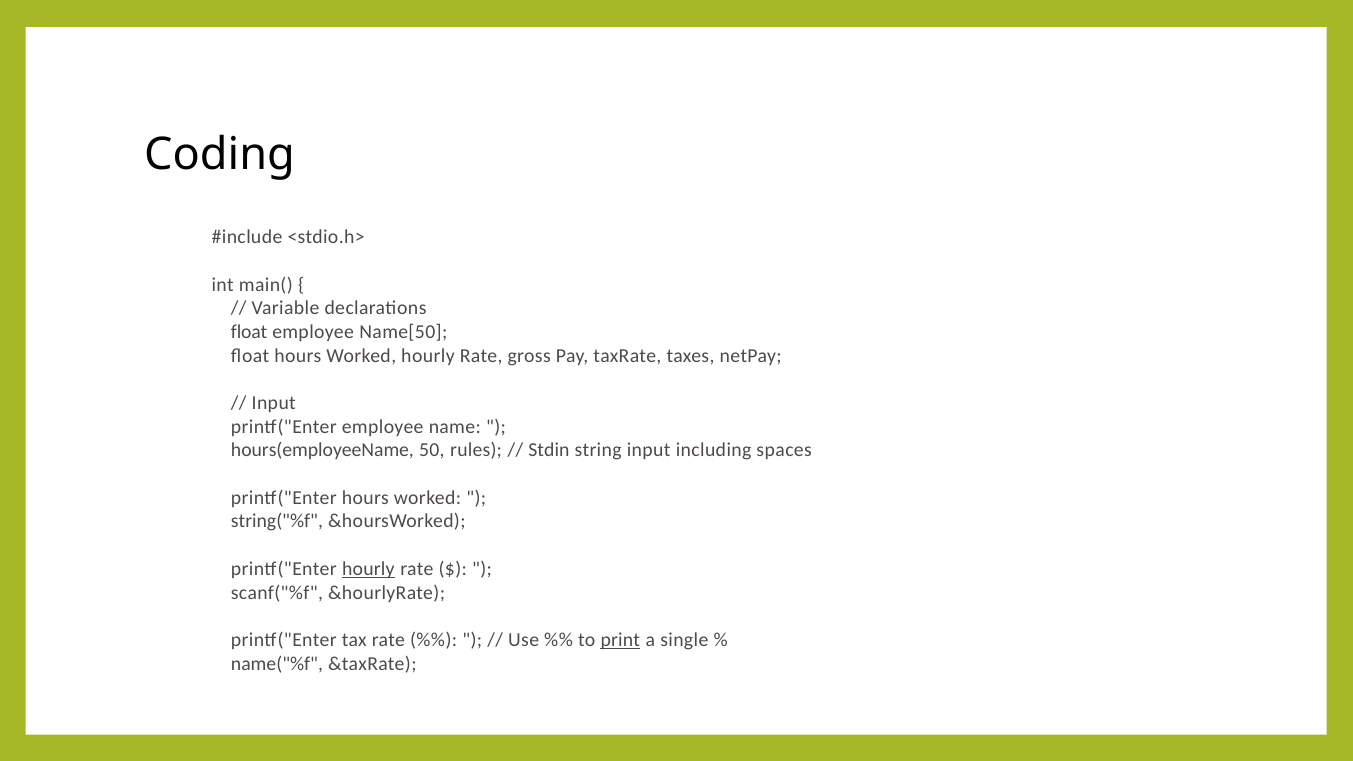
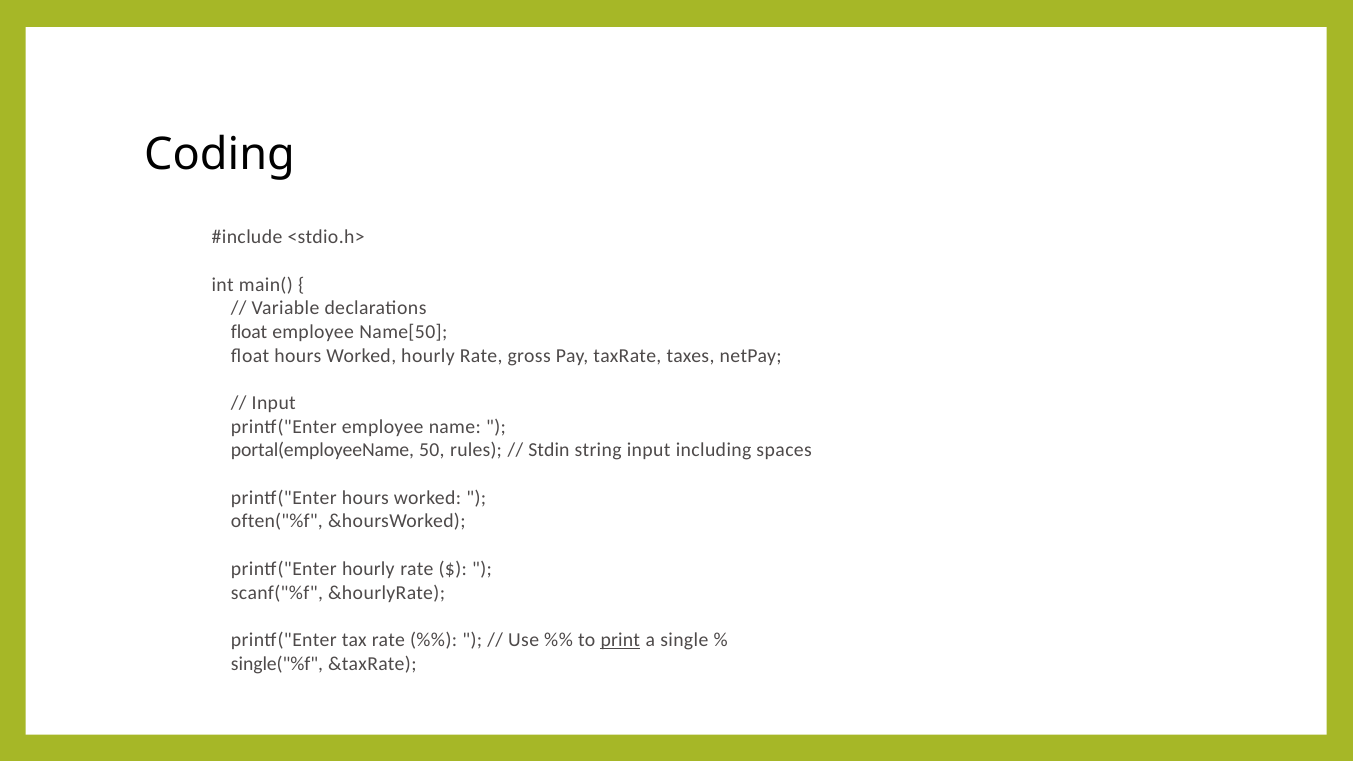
hours(employeeName: hours(employeeName -> portal(employeeName
string("%f: string("%f -> often("%f
hourly at (368, 569) underline: present -> none
name("%f: name("%f -> single("%f
